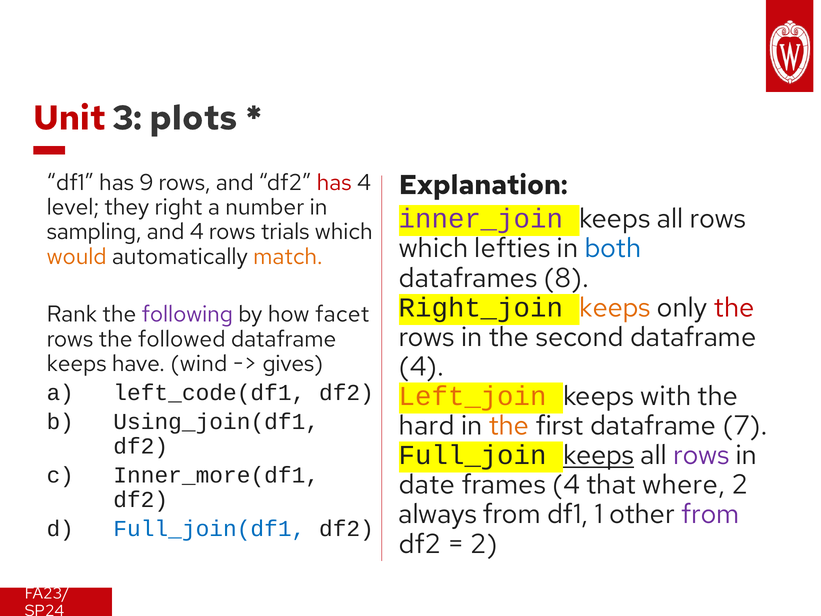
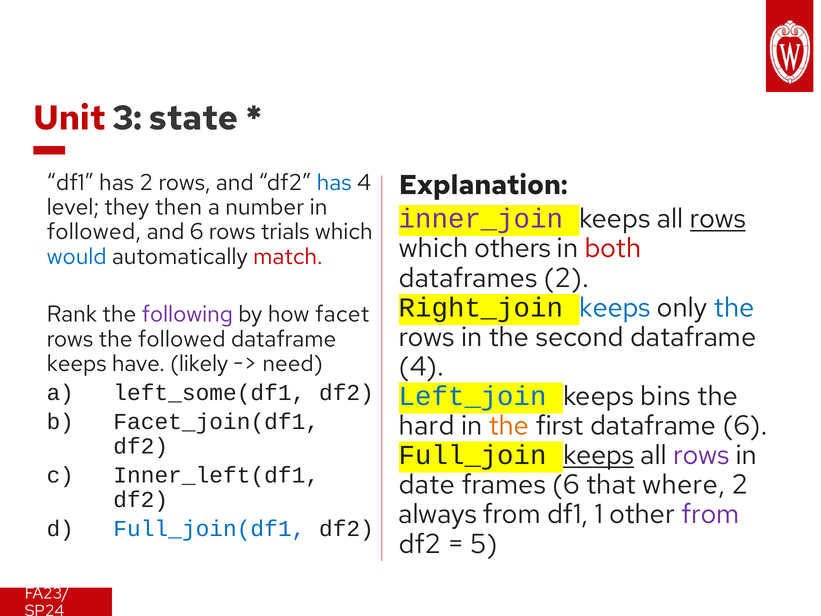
plots: plots -> state
has 9: 9 -> 2
has at (334, 183) colour: red -> blue
right: right -> then
rows at (718, 219) underline: none -> present
sampling at (94, 232): sampling -> followed
and 4: 4 -> 6
lefties: lefties -> others
both colour: blue -> red
would colour: orange -> blue
match colour: orange -> red
dataframes 8: 8 -> 2
keeps at (615, 307) colour: orange -> blue
the at (734, 307) colour: red -> blue
wind: wind -> likely
gives: gives -> need
left_code(df1: left_code(df1 -> left_some(df1
Left_join colour: orange -> blue
with: with -> bins
Using_join(df1: Using_join(df1 -> Facet_join(df1
dataframe 7: 7 -> 6
Inner_more(df1: Inner_more(df1 -> Inner_left(df1
frames 4: 4 -> 6
2 at (484, 544): 2 -> 5
